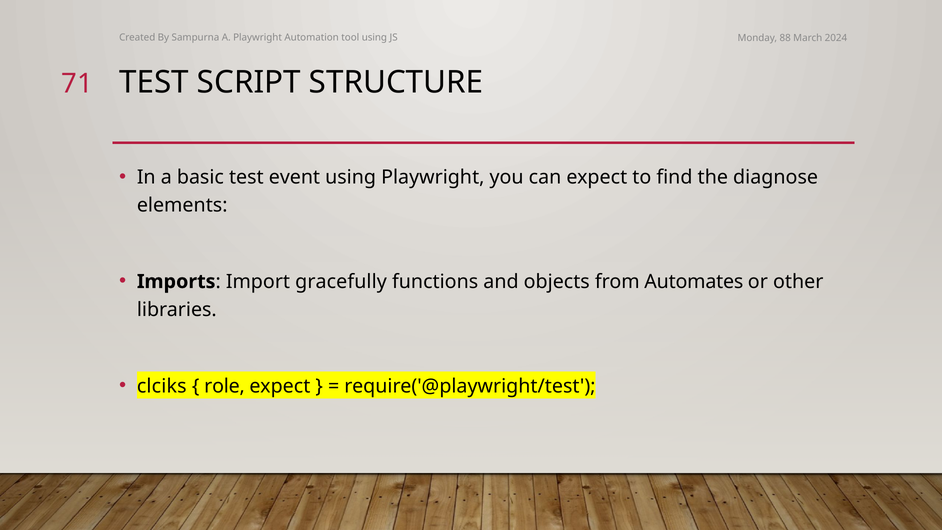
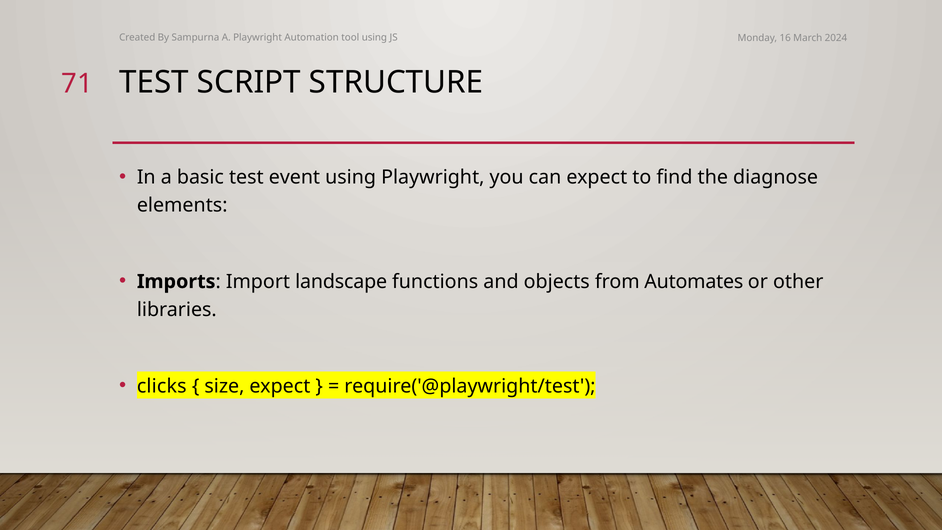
88: 88 -> 16
gracefully: gracefully -> landscape
clciks: clciks -> clicks
role: role -> size
